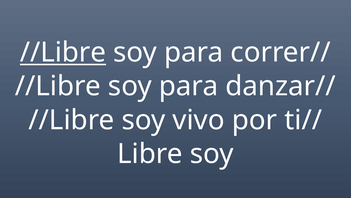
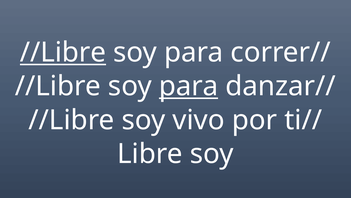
para at (189, 86) underline: none -> present
